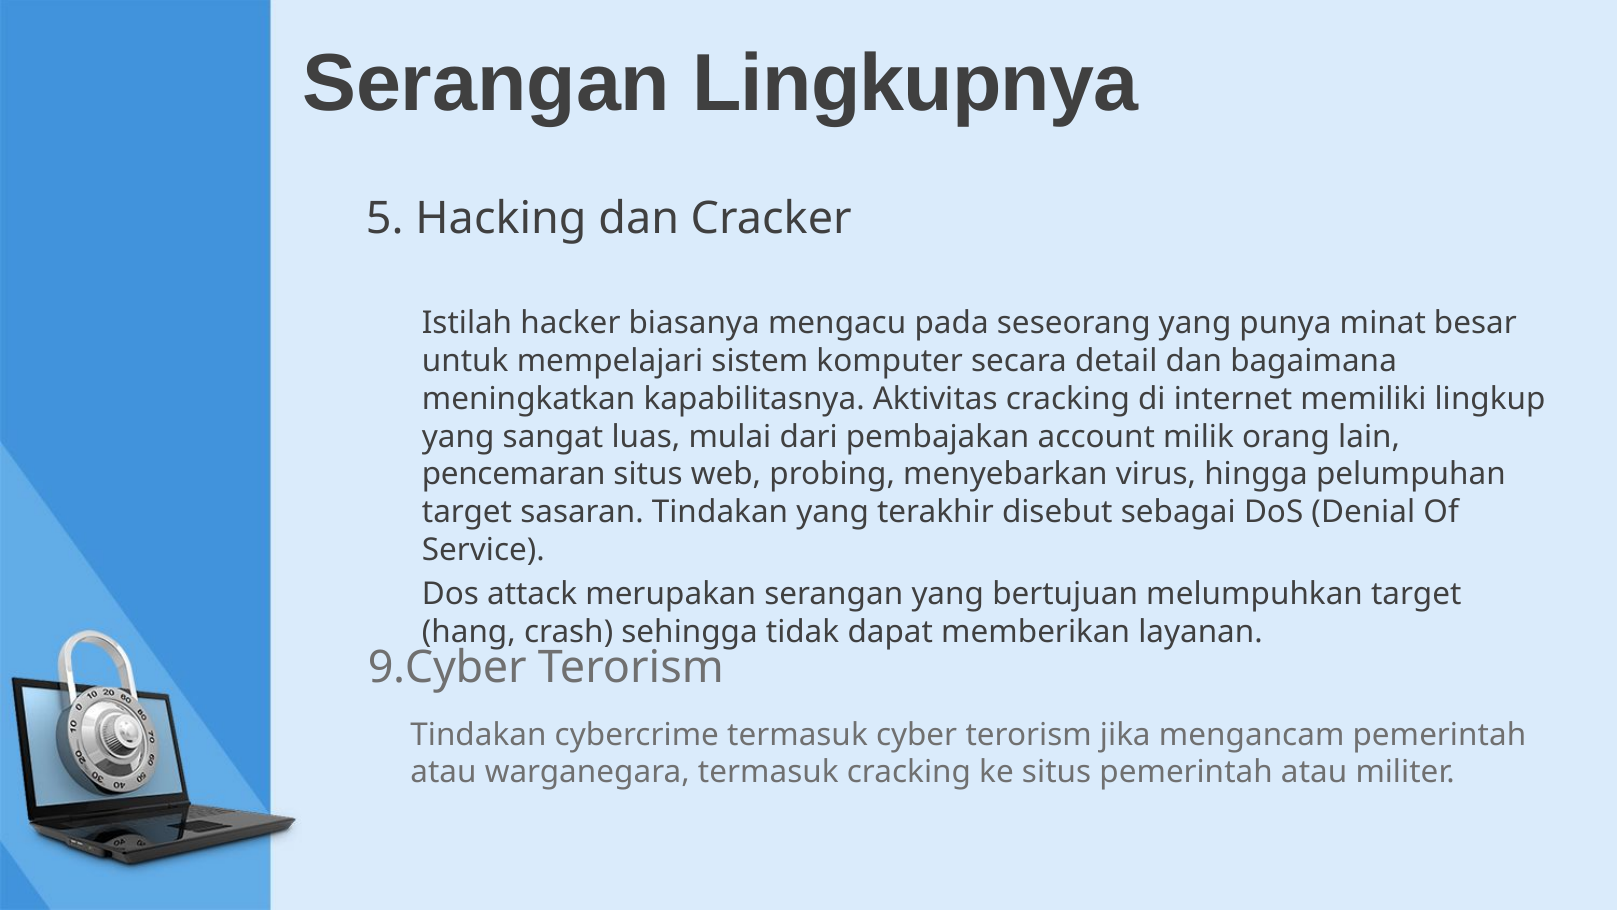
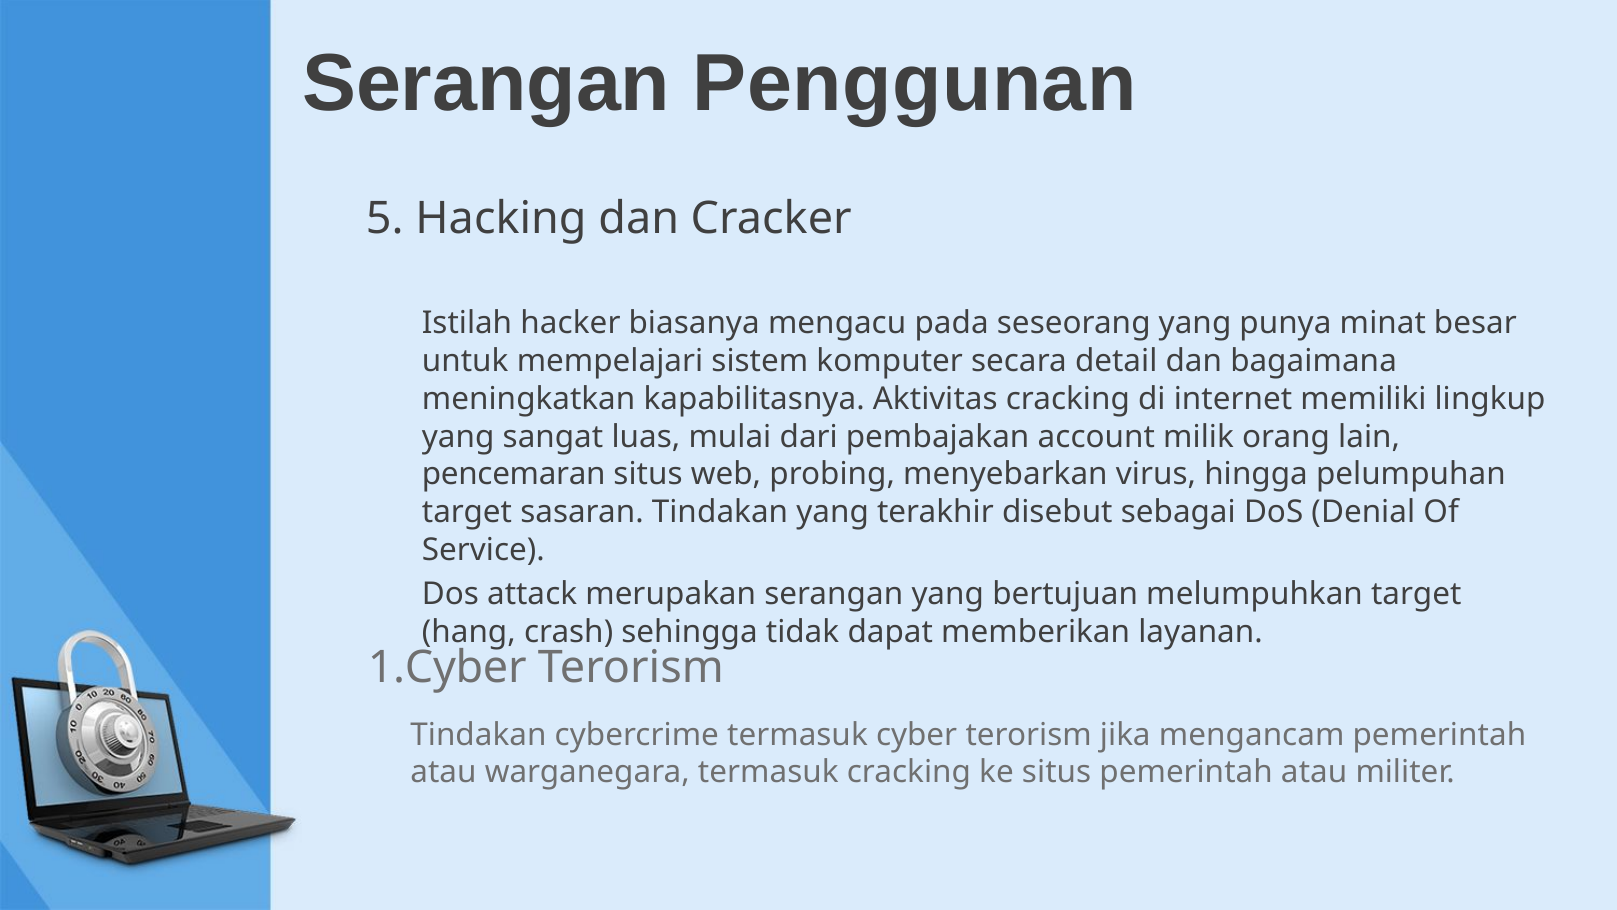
Lingkupnya: Lingkupnya -> Penggunan
9.Cyber: 9.Cyber -> 1.Cyber
